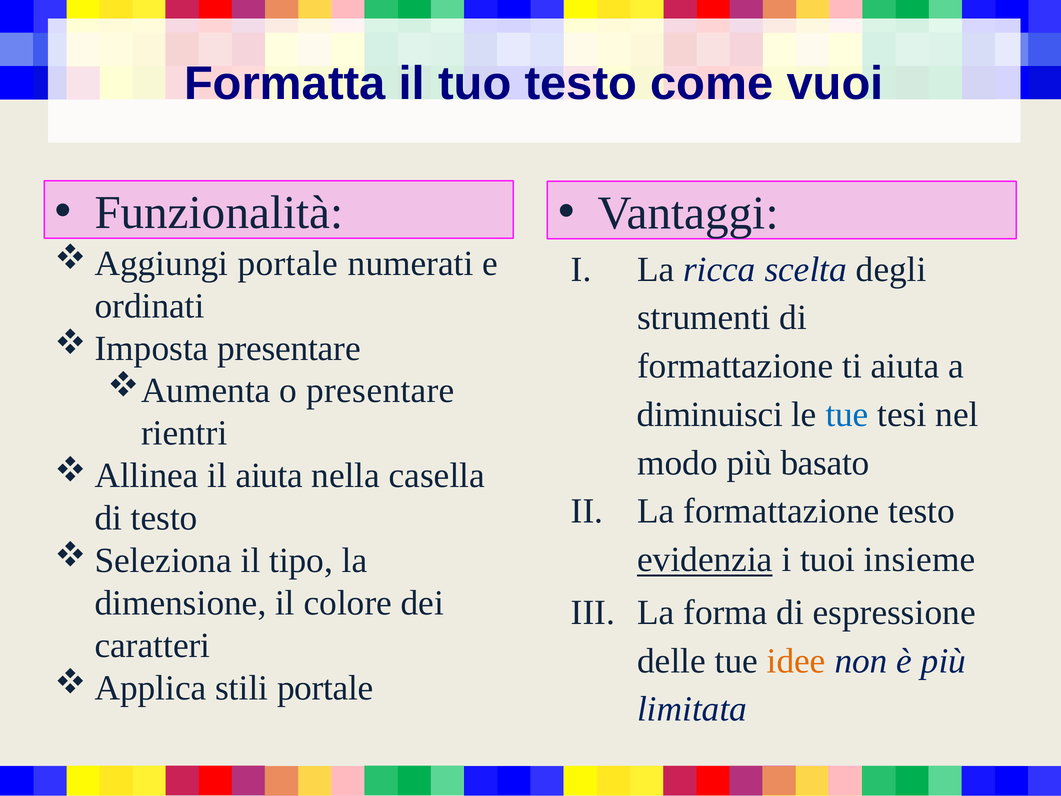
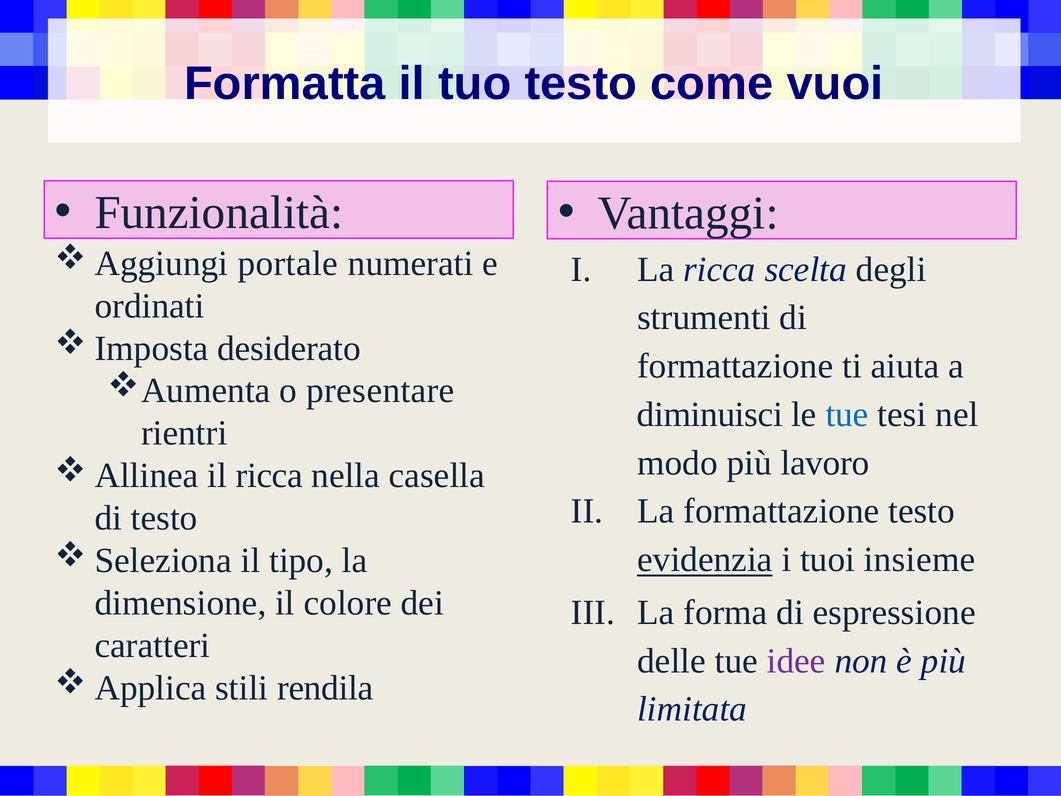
presentare at (289, 348): presentare -> desiderato
basato: basato -> lavoro
il aiuta: aiuta -> ricca
idee colour: orange -> purple
stili portale: portale -> rendila
